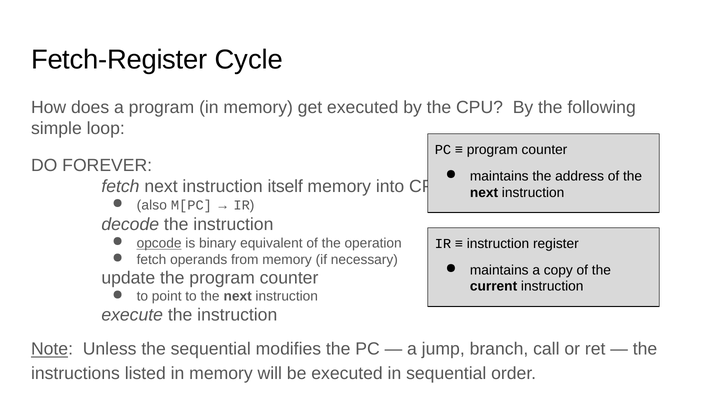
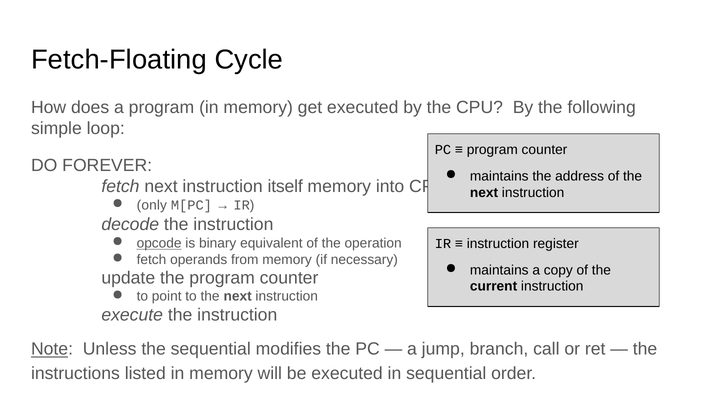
Fetch-Register: Fetch-Register -> Fetch-Floating
also: also -> only
